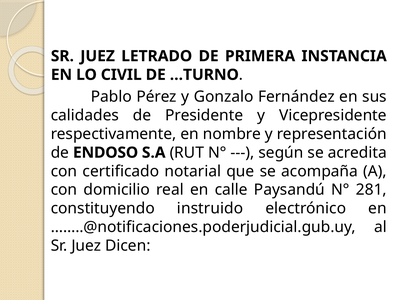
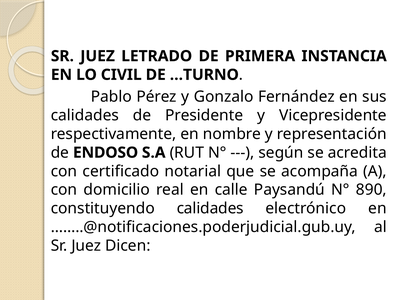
281: 281 -> 890
constituyendo instruido: instruido -> calidades
